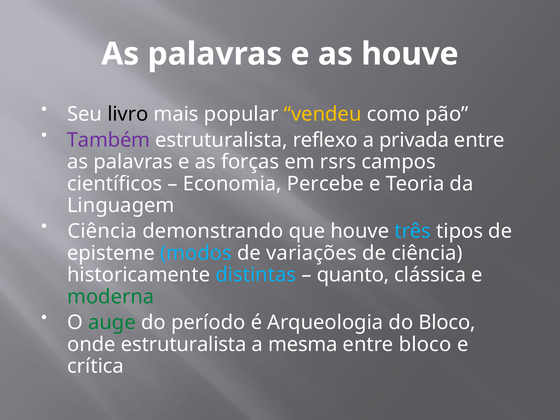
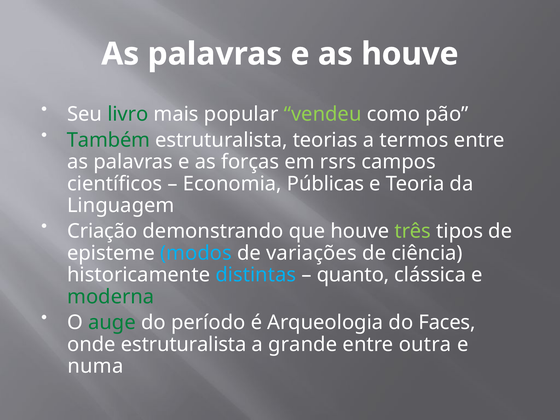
livro colour: black -> green
vendeu colour: yellow -> light green
Também colour: purple -> green
reflexo: reflexo -> teorias
privada: privada -> termos
Percebe: Percebe -> Públicas
Ciência at (102, 231): Ciência -> Criação
três colour: light blue -> light green
do Bloco: Bloco -> Faces
mesma: mesma -> grande
entre bloco: bloco -> outra
crítica: crítica -> numa
